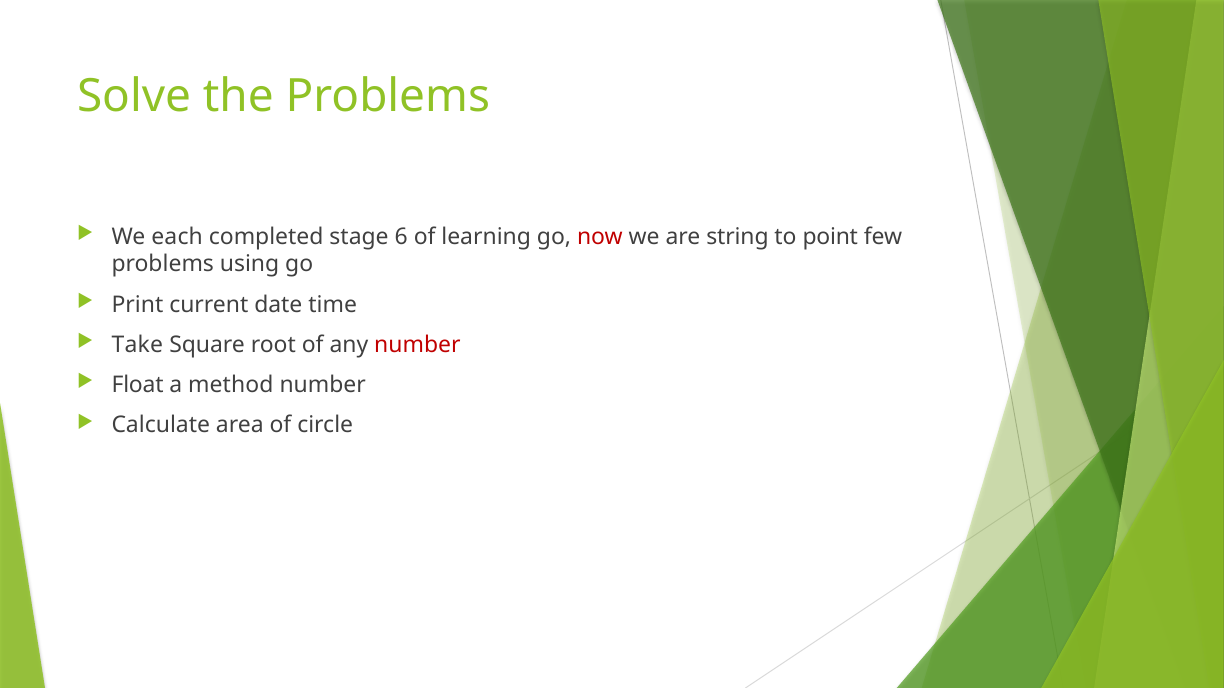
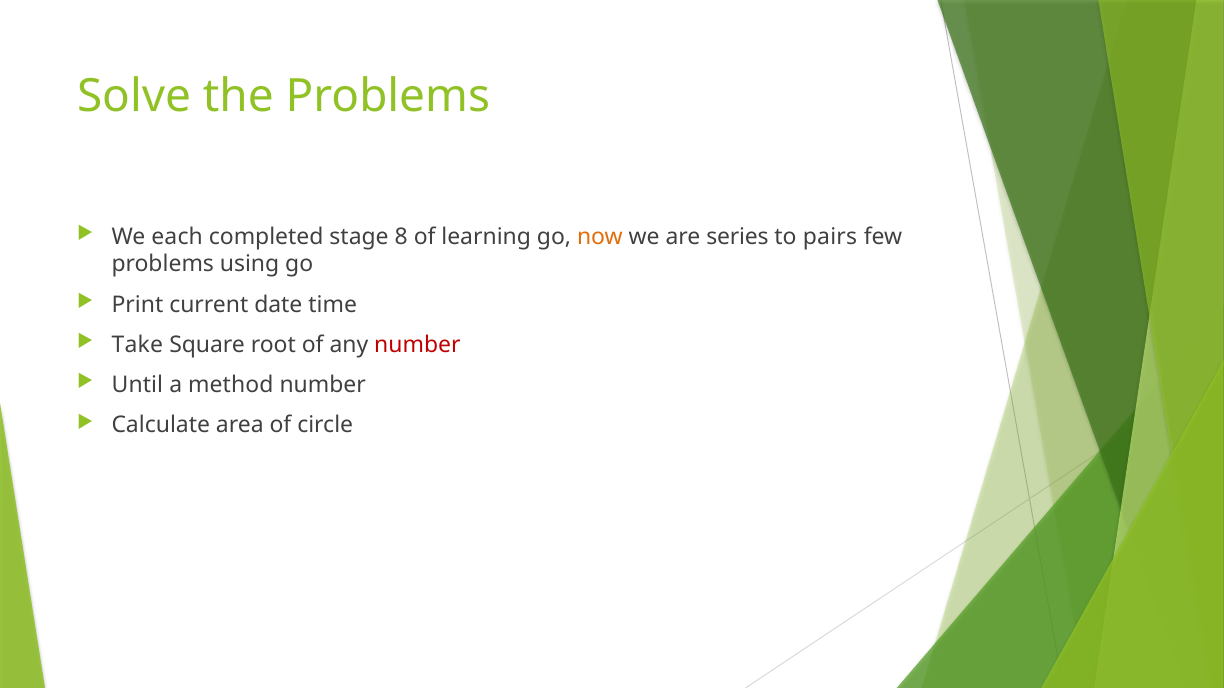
6: 6 -> 8
now colour: red -> orange
string: string -> series
point: point -> pairs
Float: Float -> Until
